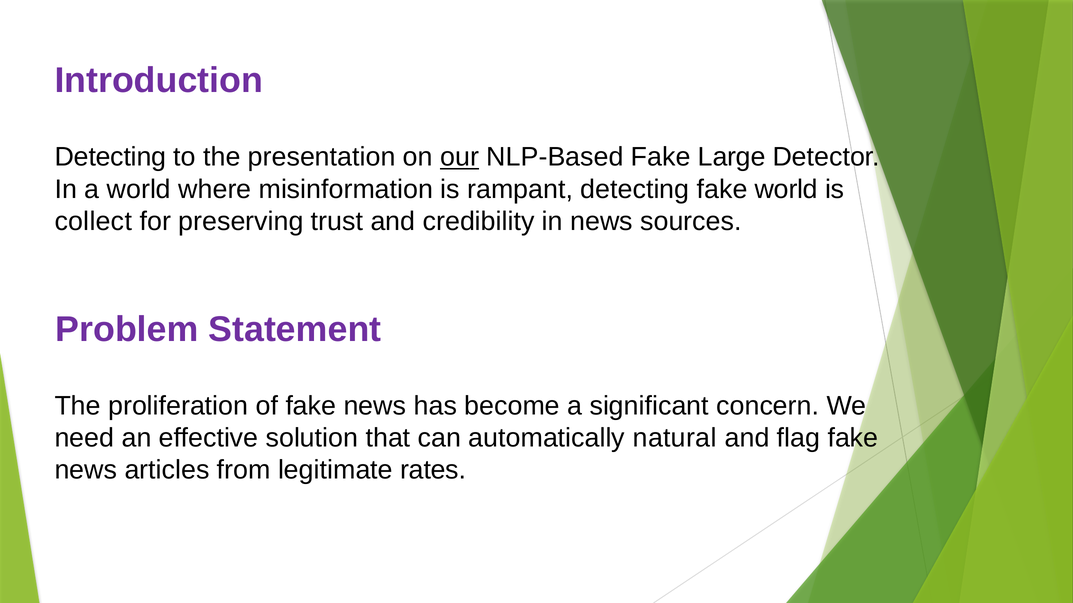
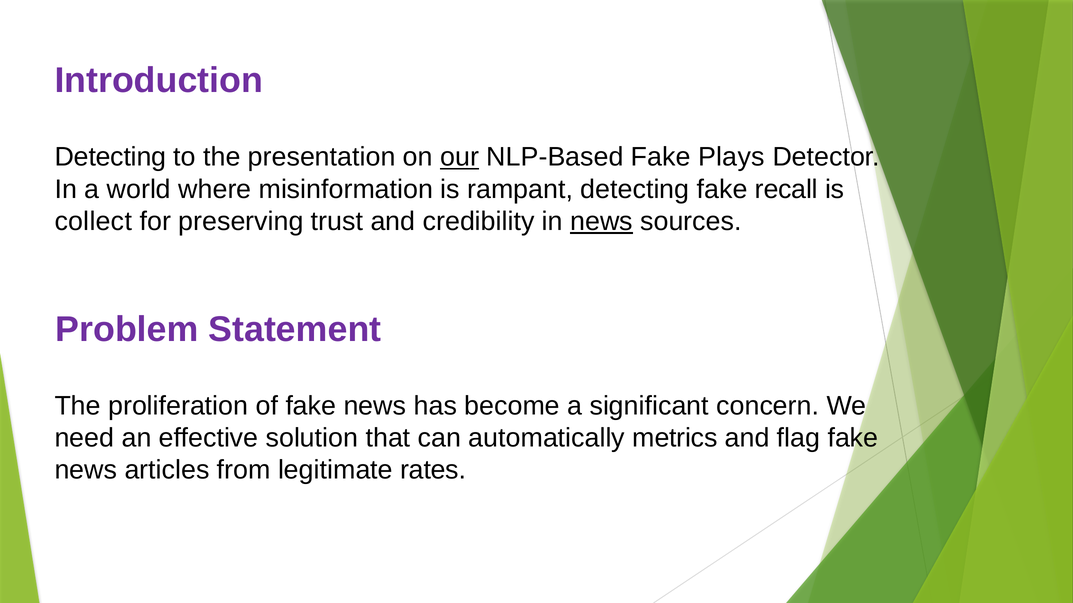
Large: Large -> Plays
fake world: world -> recall
news at (602, 222) underline: none -> present
natural: natural -> metrics
